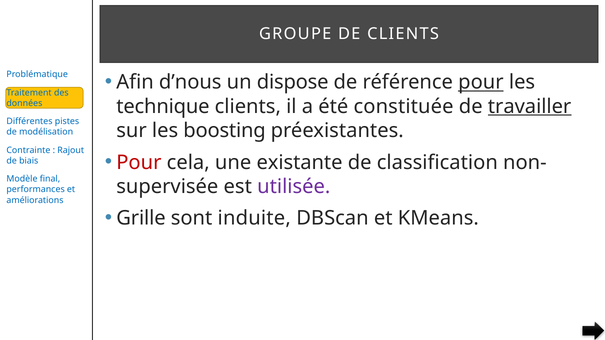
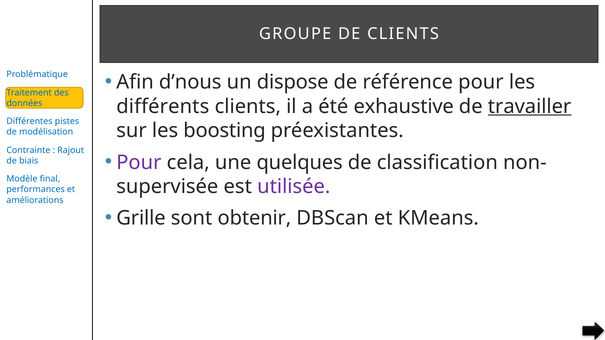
pour at (481, 82) underline: present -> none
technique: technique -> différents
constituée: constituée -> exhaustive
Pour at (139, 162) colour: red -> purple
existante: existante -> quelques
induite: induite -> obtenir
